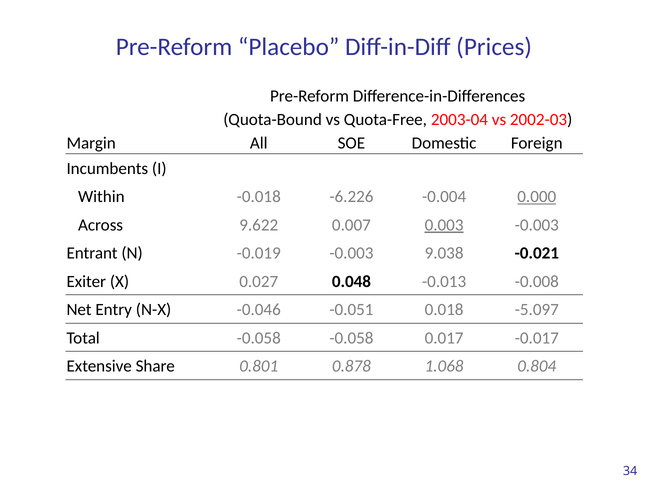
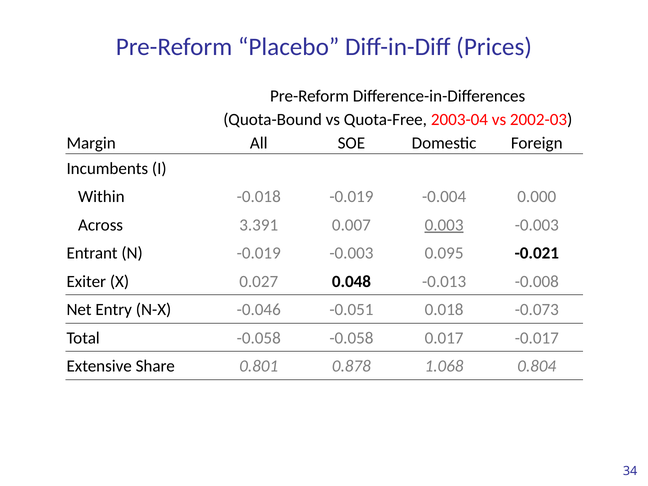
-0.018 -6.226: -6.226 -> -0.019
0.000 underline: present -> none
9.622: 9.622 -> 3.391
9.038: 9.038 -> 0.095
-5.097: -5.097 -> -0.073
